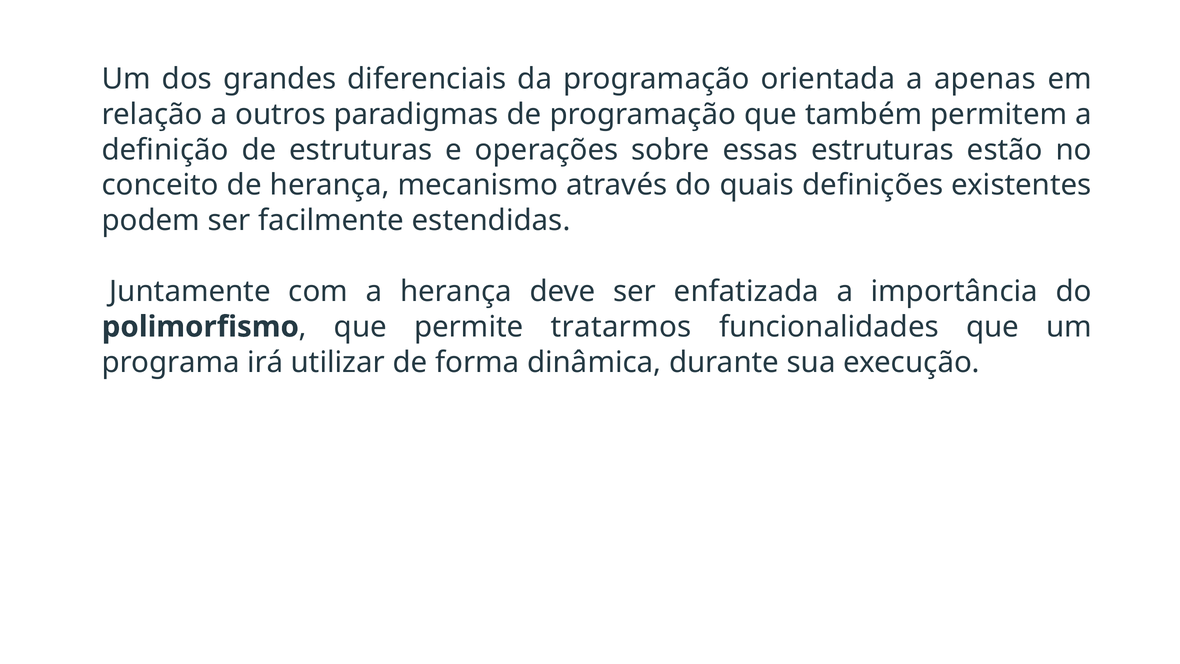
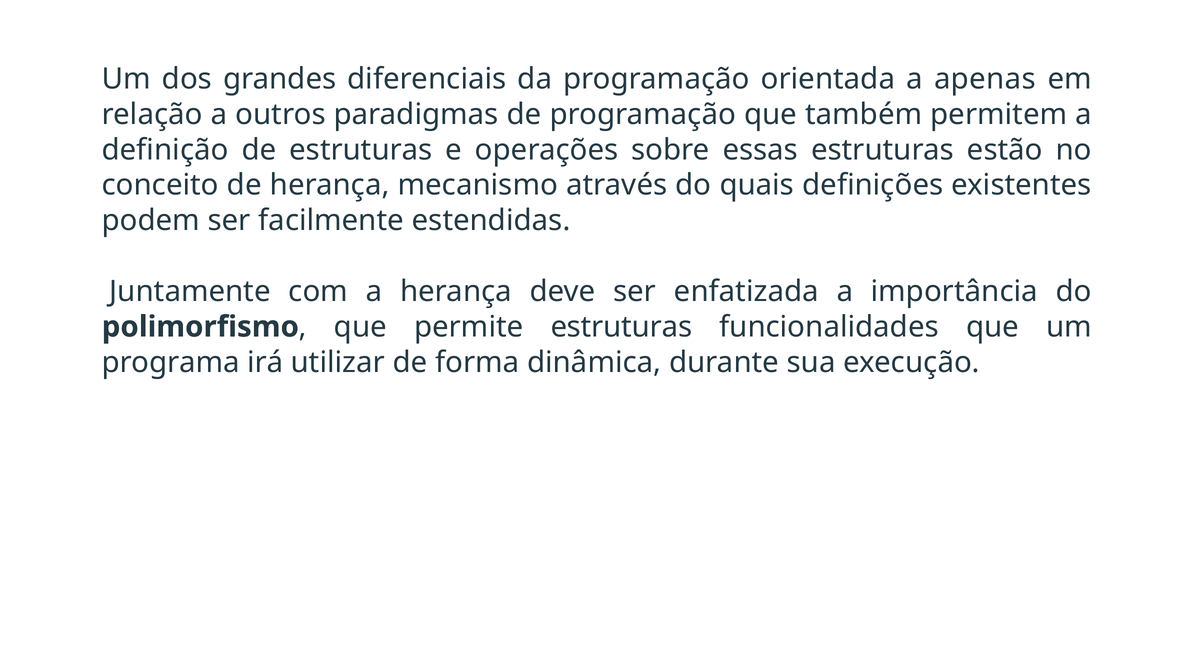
permite tratarmos: tratarmos -> estruturas
